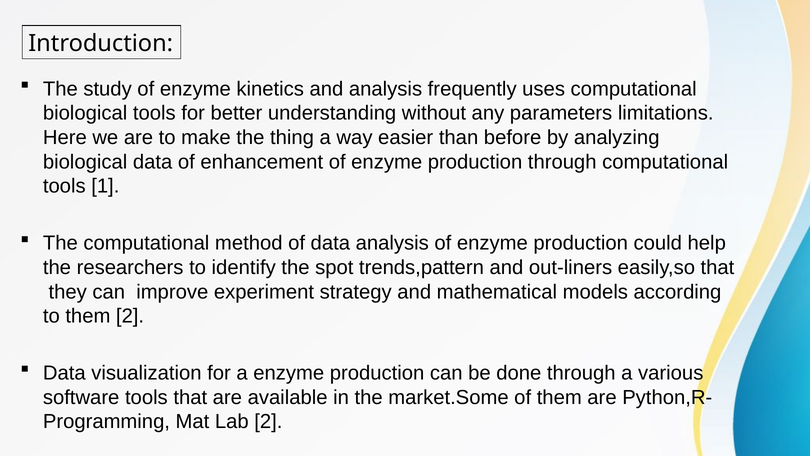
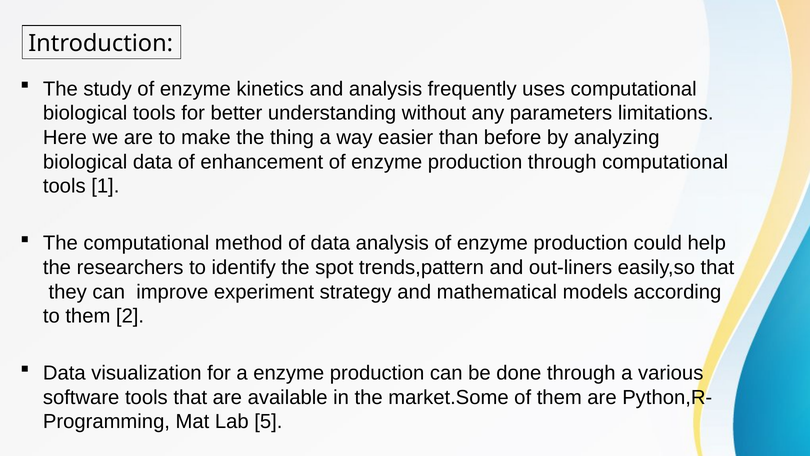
Lab 2: 2 -> 5
